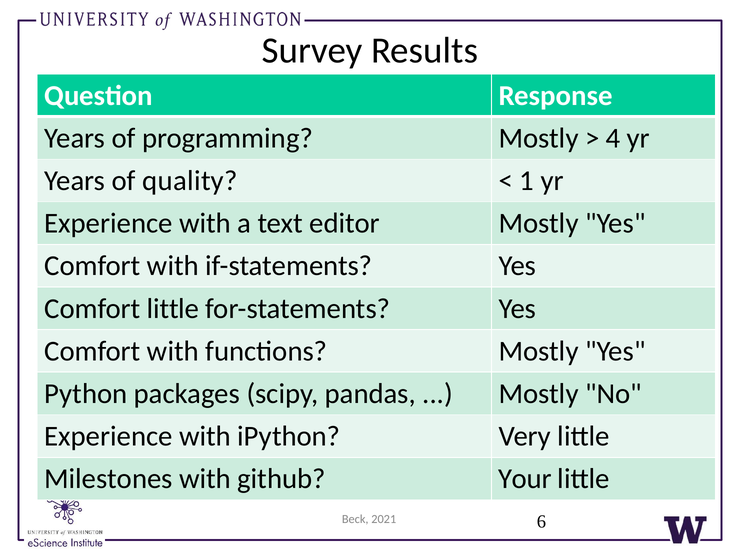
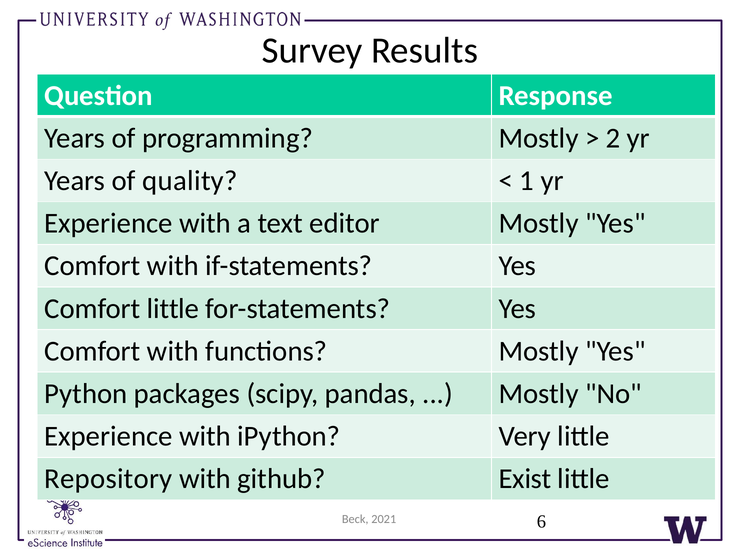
4: 4 -> 2
Milestones: Milestones -> Repository
Your: Your -> Exist
